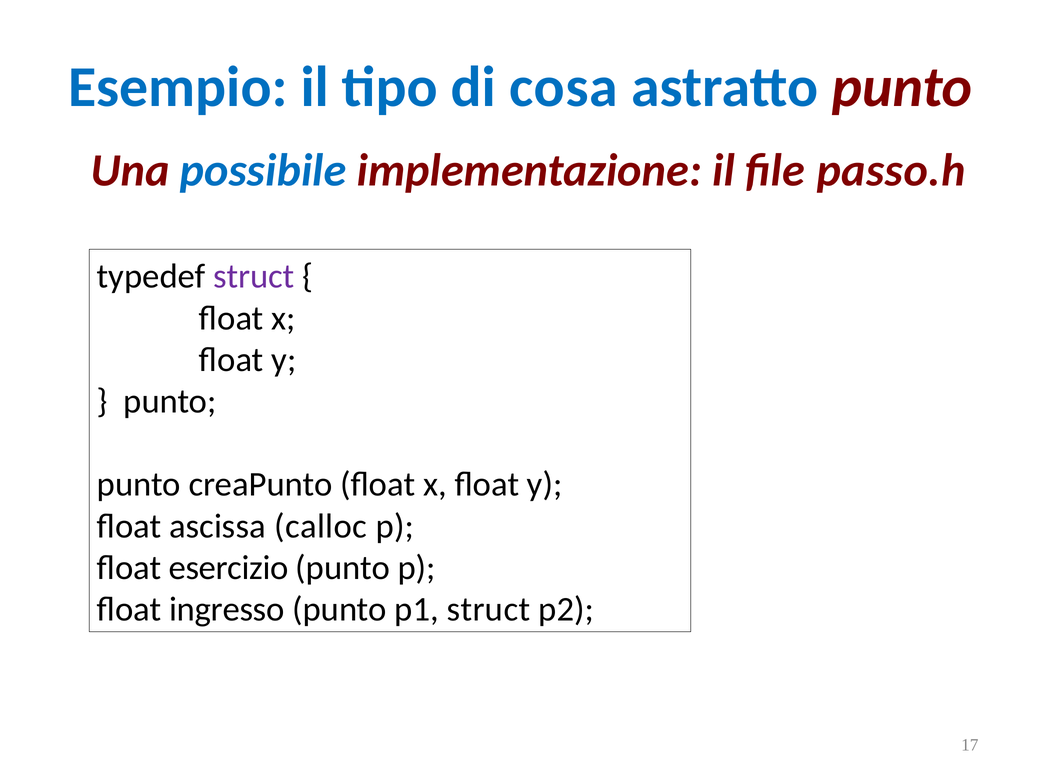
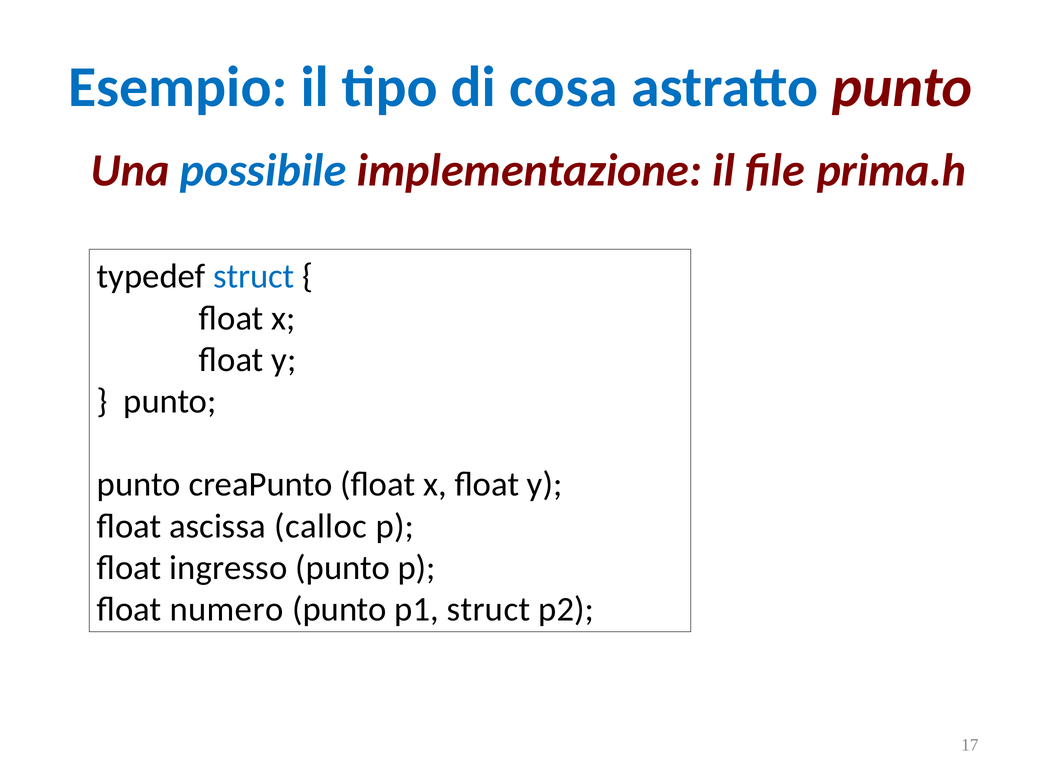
passo.h: passo.h -> prima.h
struct at (254, 277) colour: purple -> blue
esercizio: esercizio -> ingresso
ingresso: ingresso -> numero
